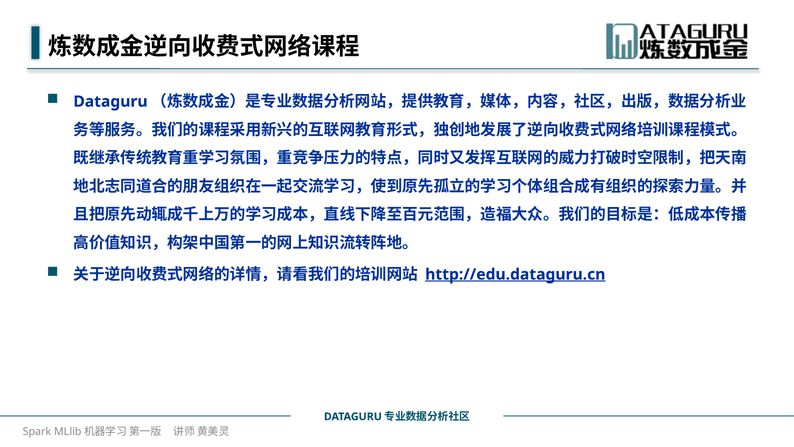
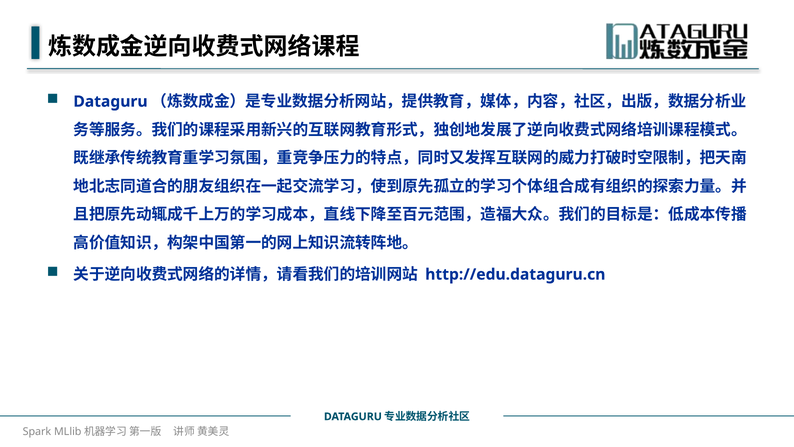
http://edu.dataguru.cn underline: present -> none
